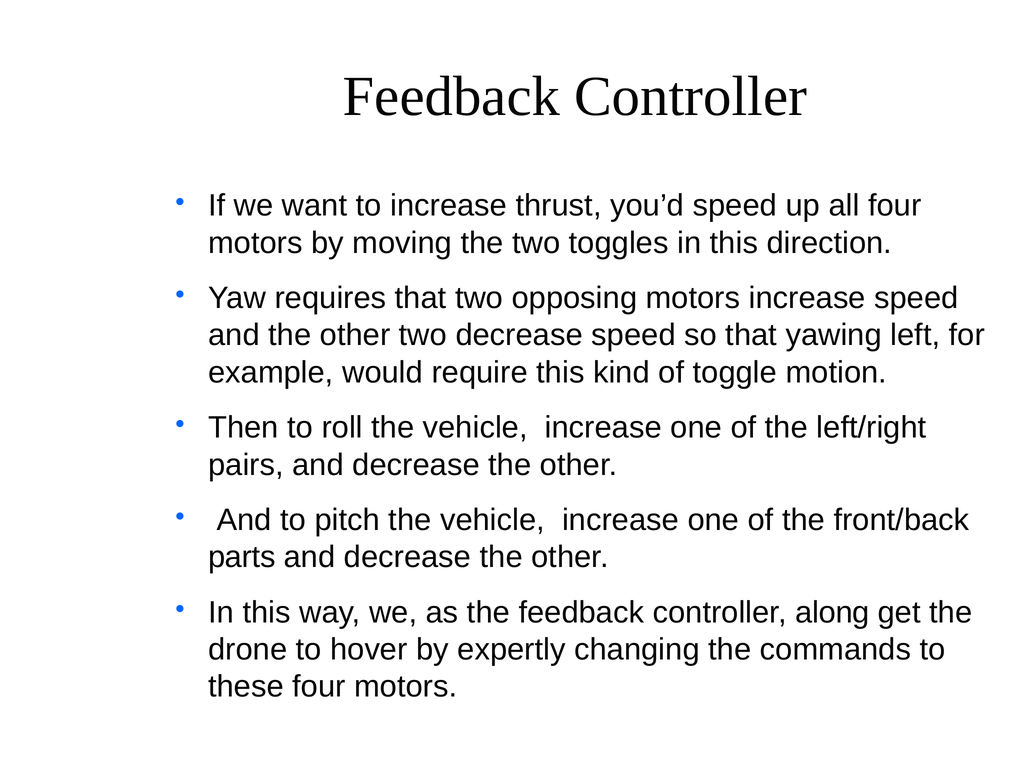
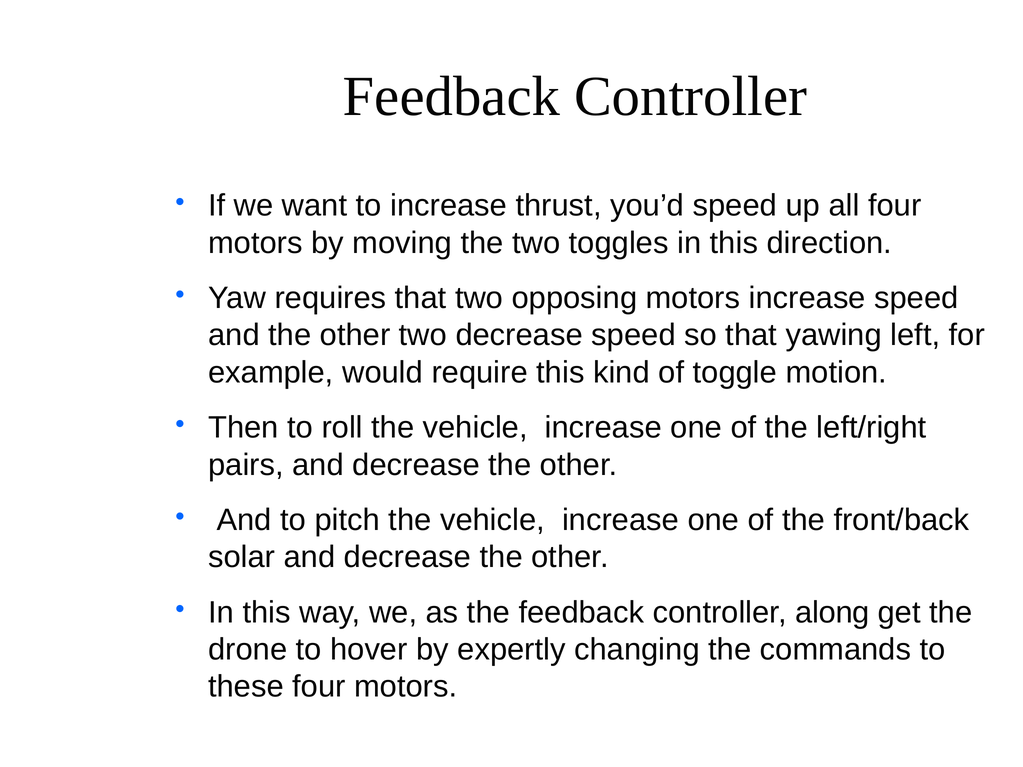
parts: parts -> solar
